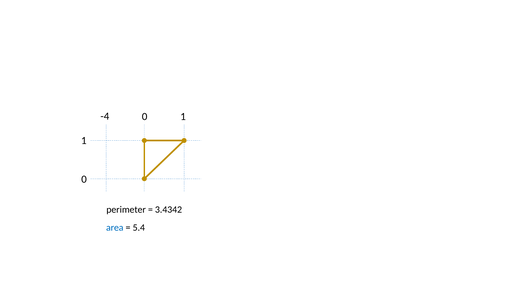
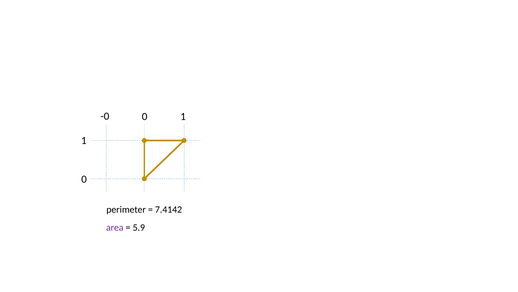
-4: -4 -> -0
3.4342: 3.4342 -> 7.4142
area colour: blue -> purple
5.4: 5.4 -> 5.9
